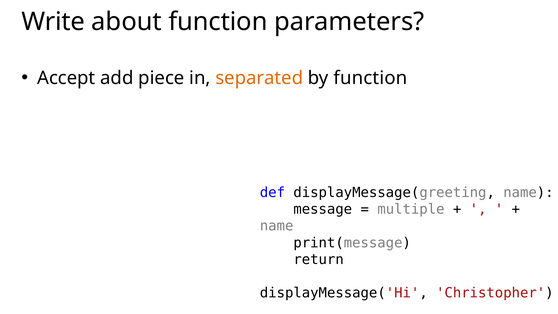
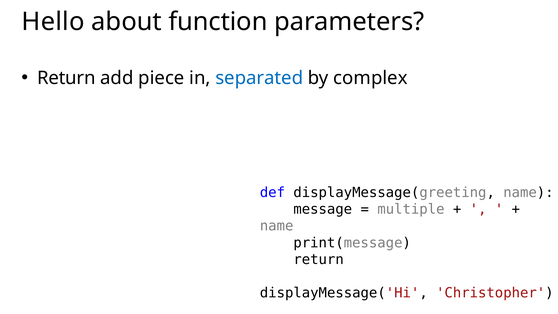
Write: Write -> Hello
Accept at (66, 78): Accept -> Return
separated colour: orange -> blue
by function: function -> complex
